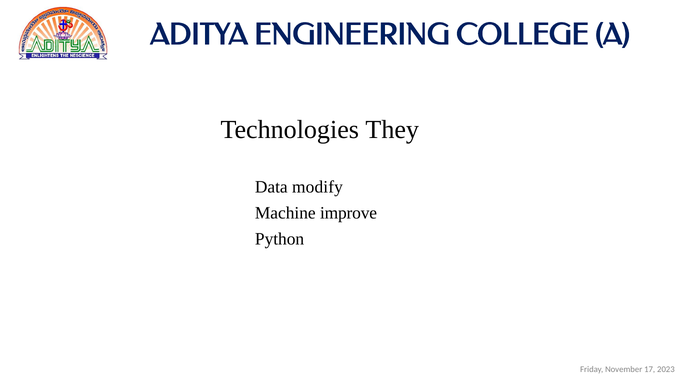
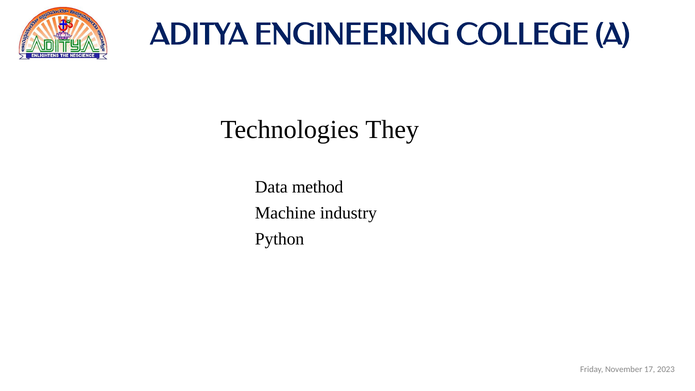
modify: modify -> method
improve: improve -> industry
